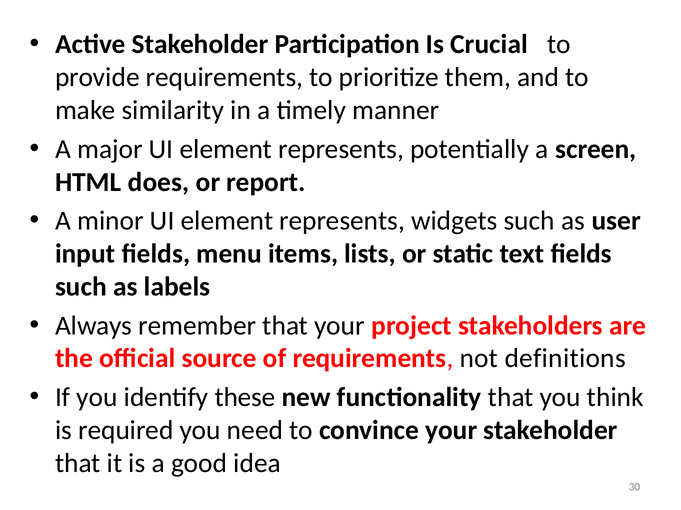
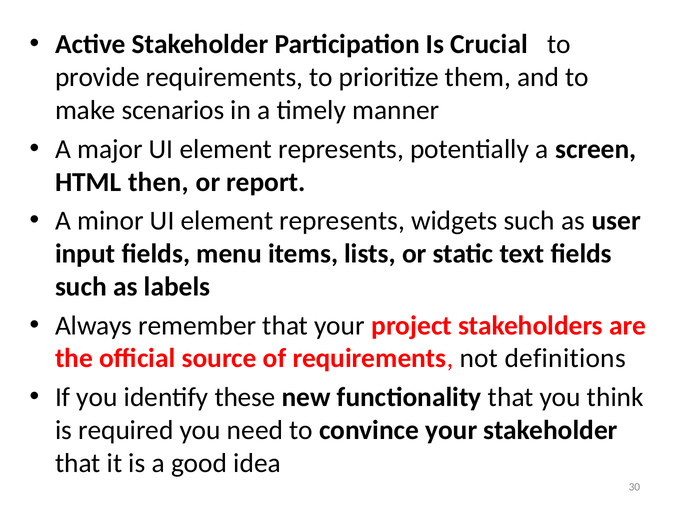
similarity: similarity -> scenarios
does: does -> then
